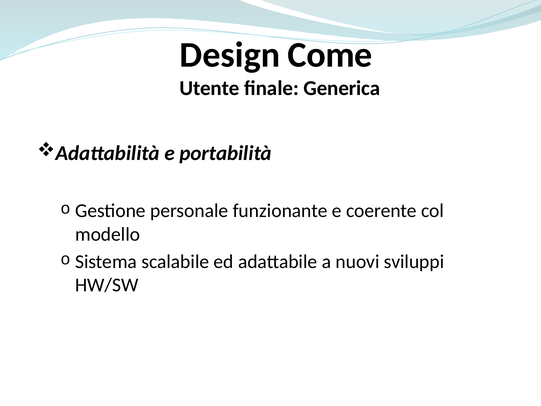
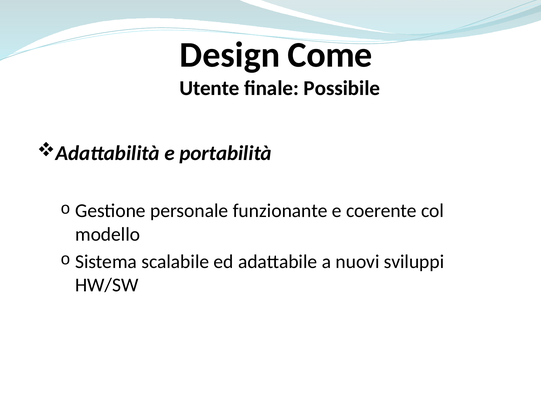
Generica: Generica -> Possibile
